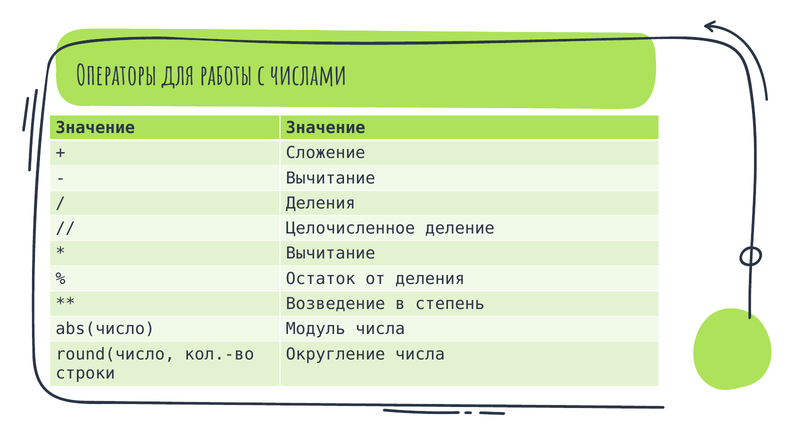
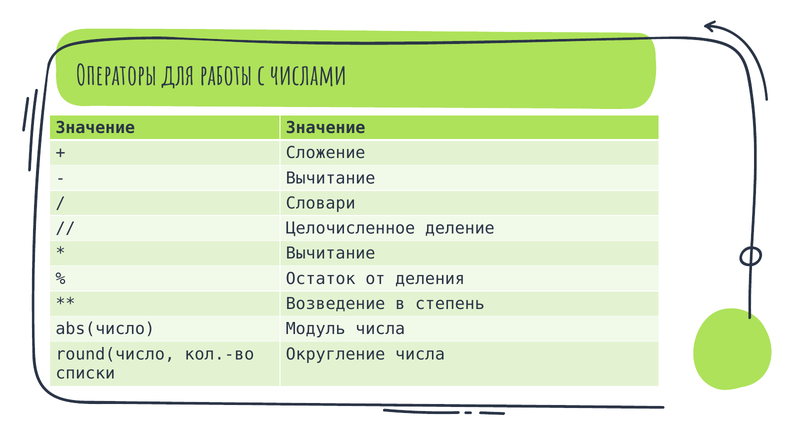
Деления at (321, 203): Деления -> Словари
строки: строки -> списки
